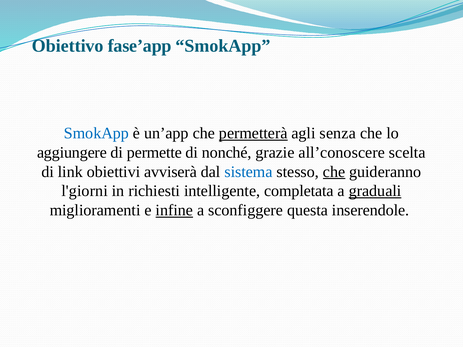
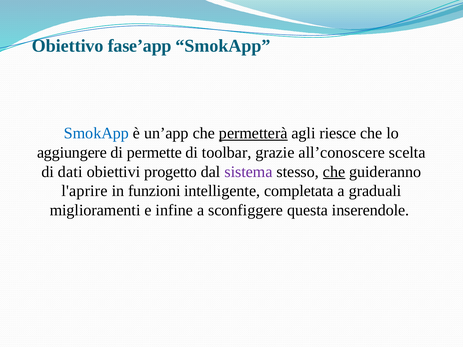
senza: senza -> riesce
nonché: nonché -> toolbar
link: link -> dati
avviserà: avviserà -> progetto
sistema colour: blue -> purple
l'giorni: l'giorni -> l'aprire
richiesti: richiesti -> funzioni
graduali underline: present -> none
infine underline: present -> none
